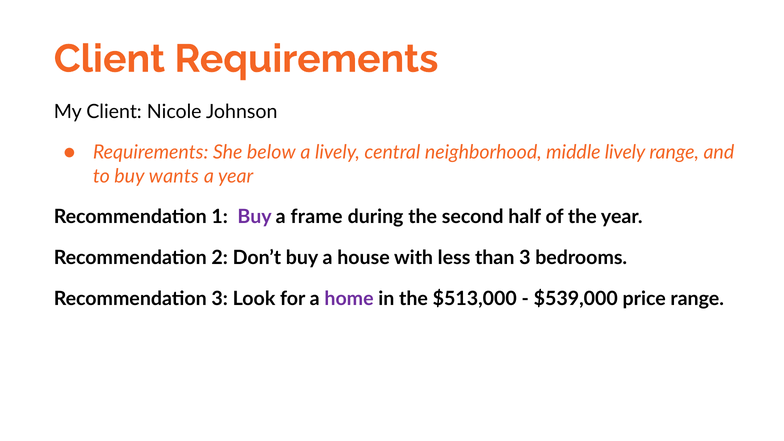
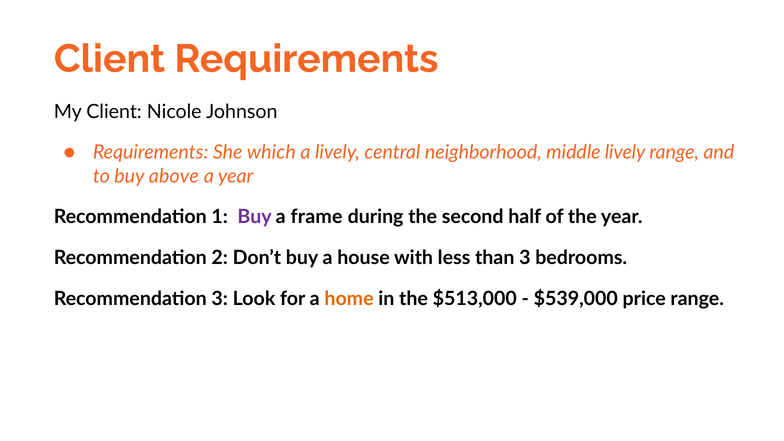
below: below -> which
wants: wants -> above
home colour: purple -> orange
